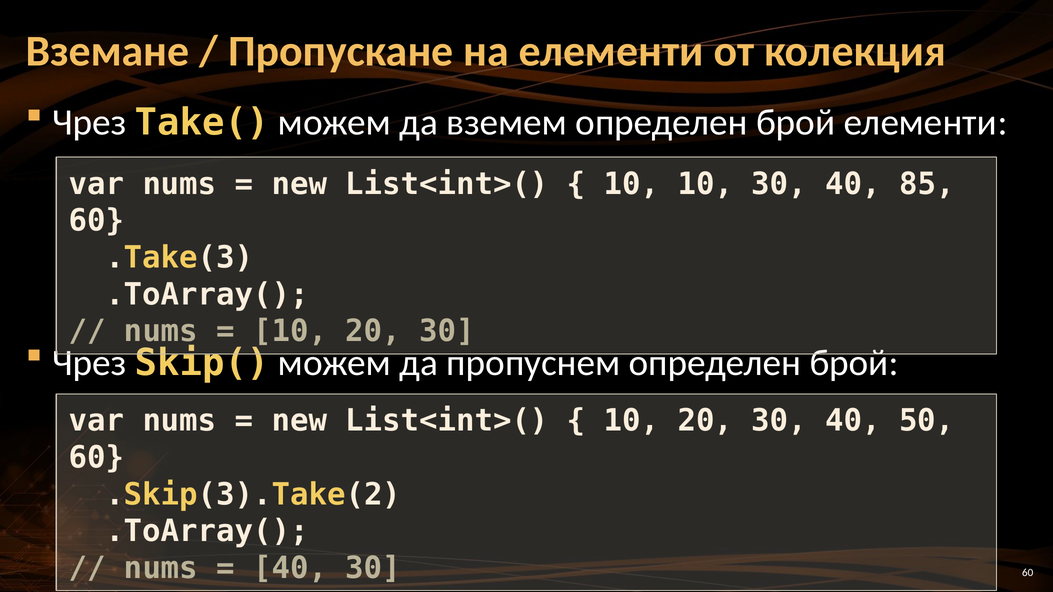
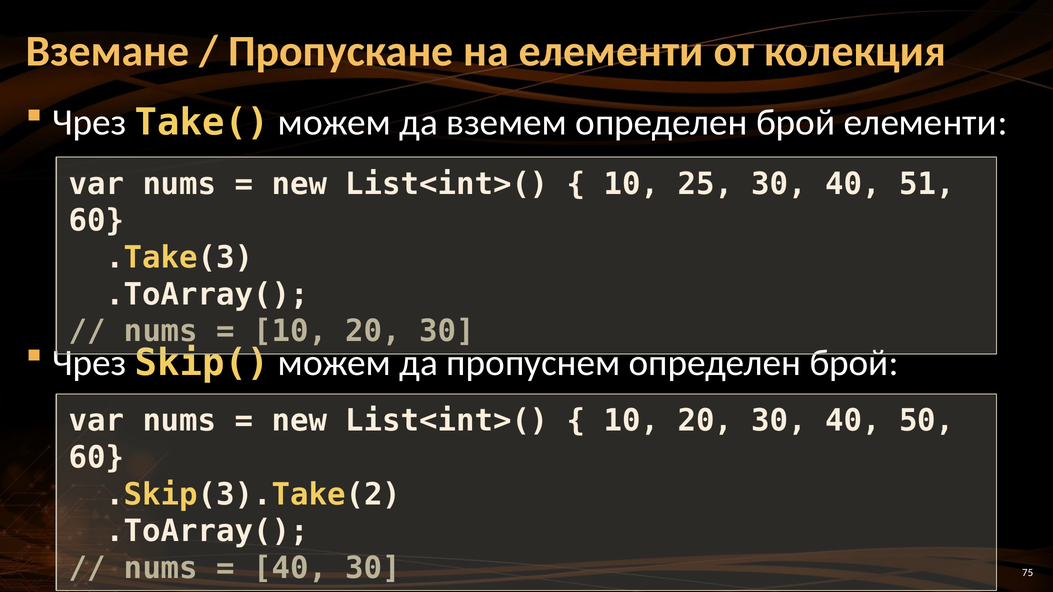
10 10: 10 -> 25
85: 85 -> 51
30 60: 60 -> 75
